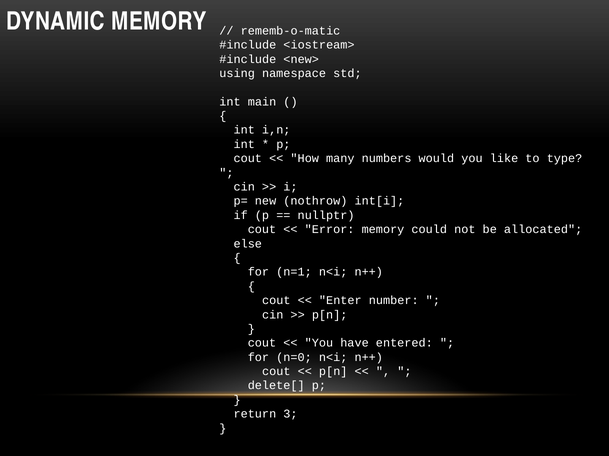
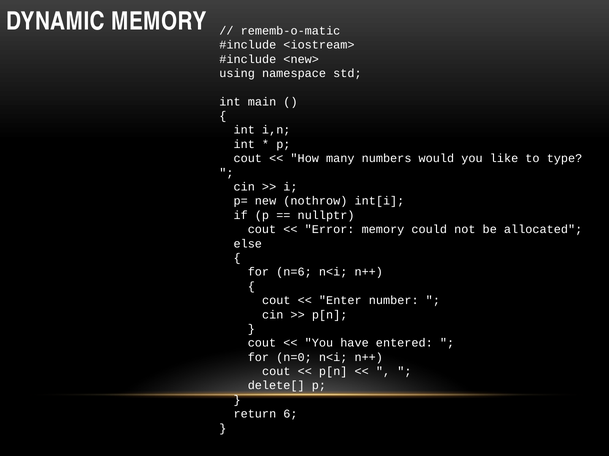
n=1: n=1 -> n=6
3: 3 -> 6
